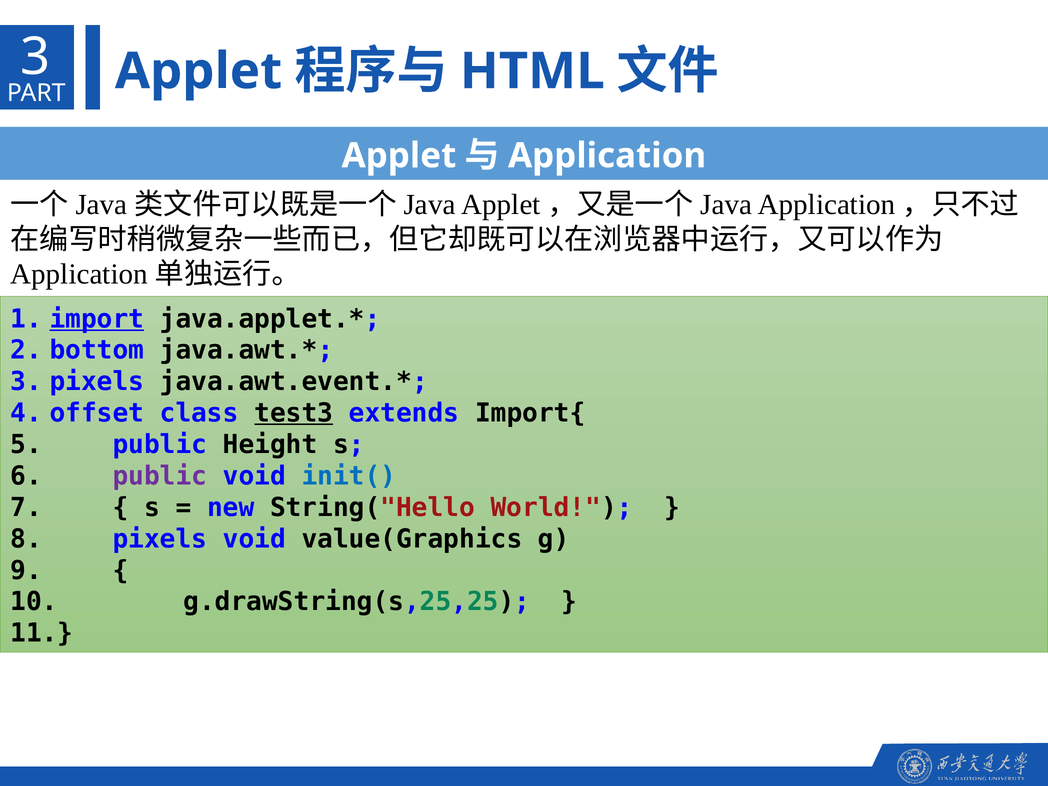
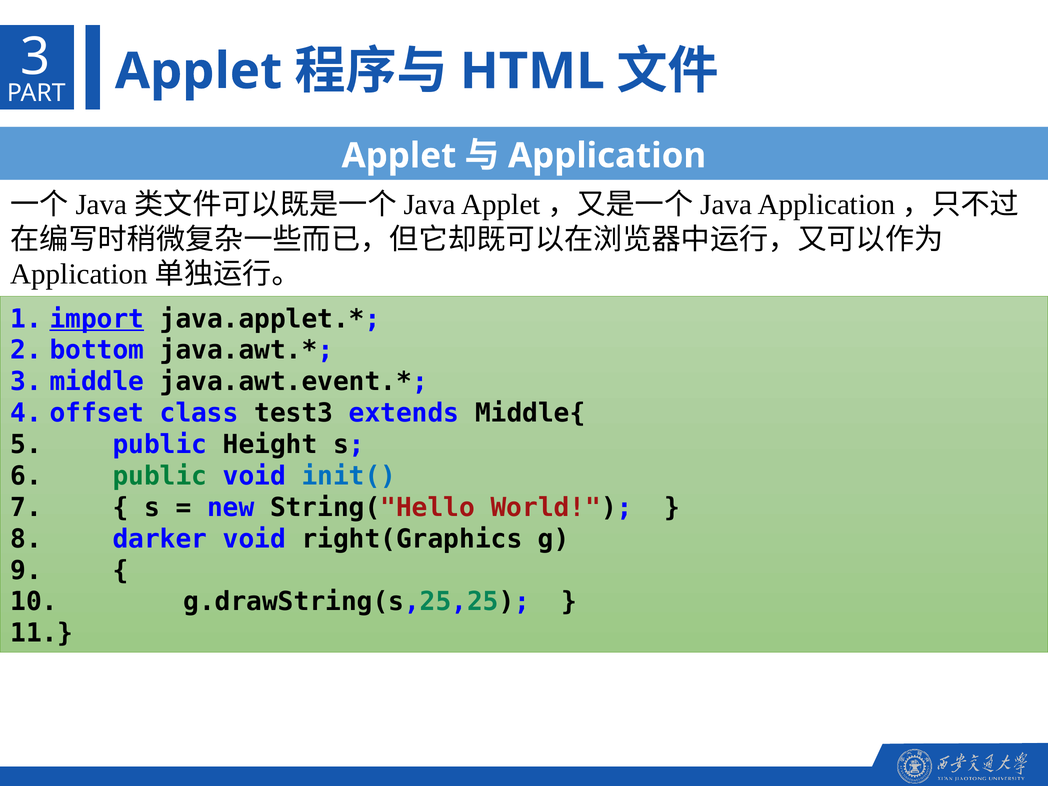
3 pixels: pixels -> middle
test3 underline: present -> none
Import{: Import{ -> Middle{
public at (160, 476) colour: purple -> green
pixels at (160, 539): pixels -> darker
value(Graphics: value(Graphics -> right(Graphics
